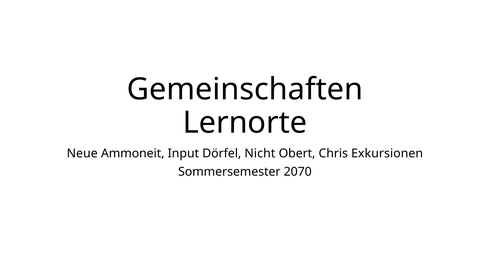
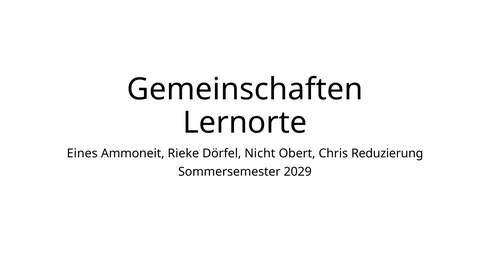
Neue: Neue -> Eines
Input: Input -> Rieke
Exkursionen: Exkursionen -> Reduzierung
2070: 2070 -> 2029
